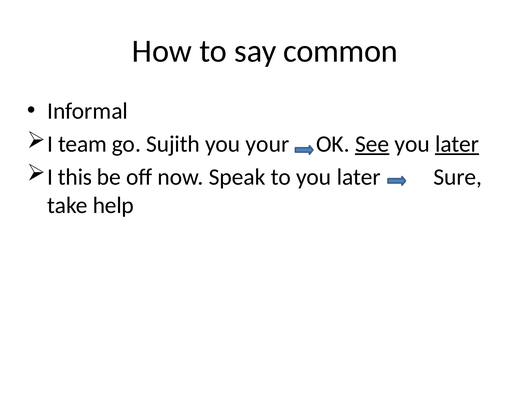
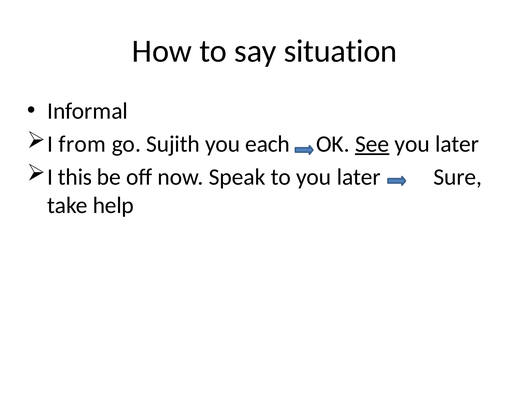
common: common -> situation
team: team -> from
your: your -> each
later at (457, 144) underline: present -> none
